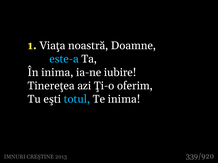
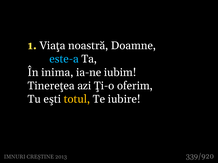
iubire: iubire -> iubim
totul colour: light blue -> yellow
Te inima: inima -> iubire
